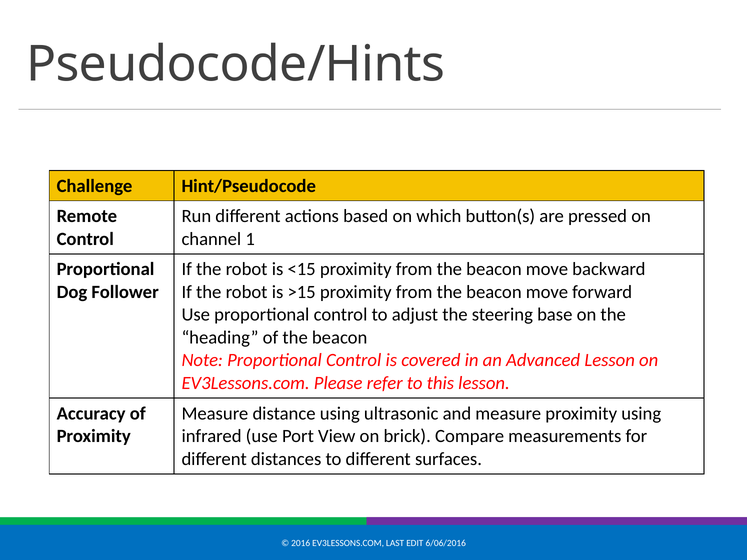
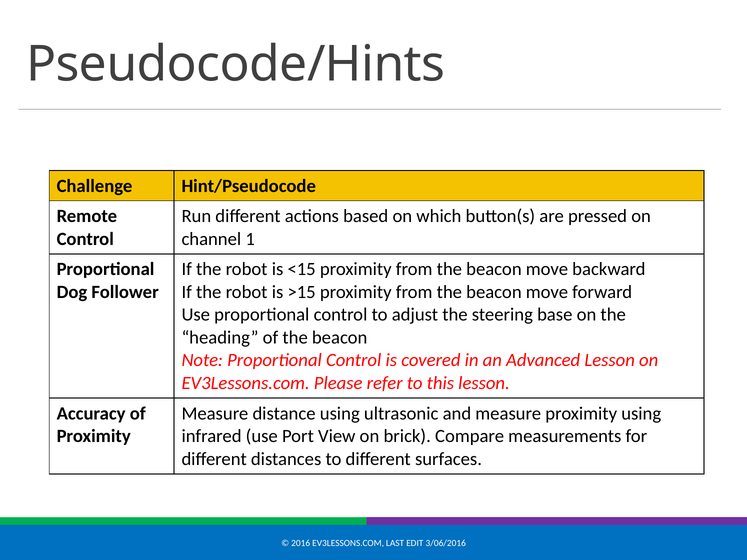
6/06/2016: 6/06/2016 -> 3/06/2016
